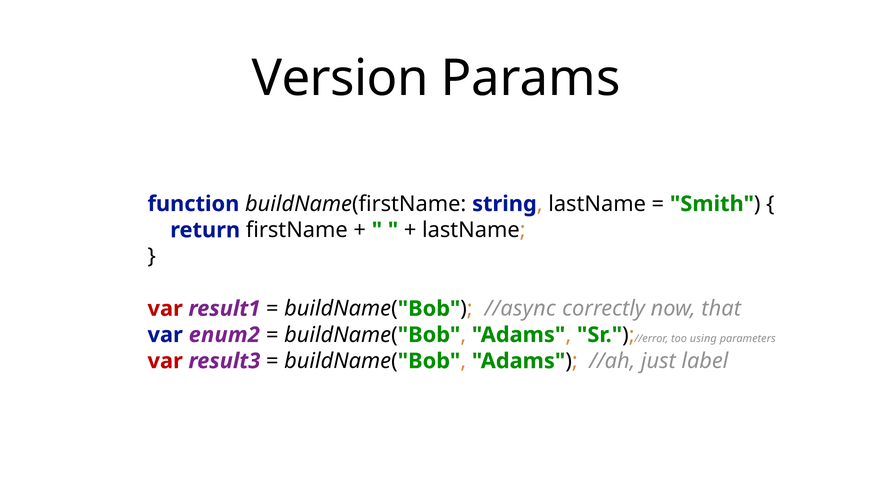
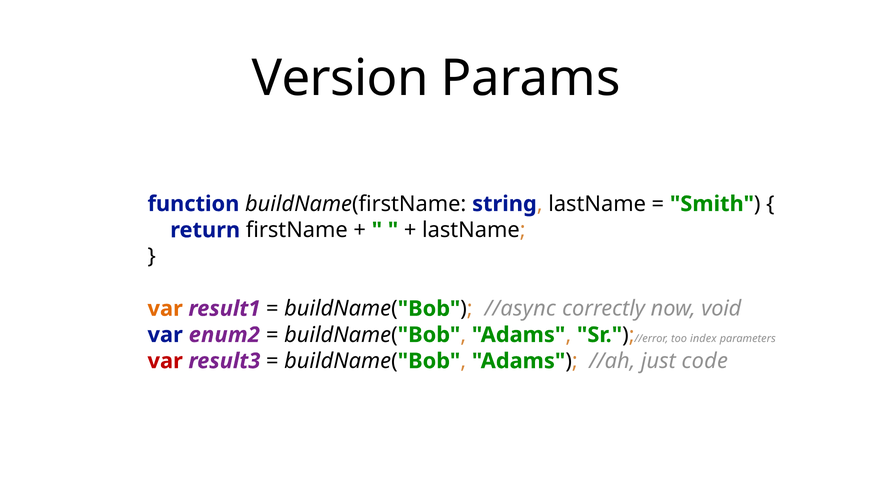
var at (165, 309) colour: red -> orange
that: that -> void
using: using -> index
label: label -> code
